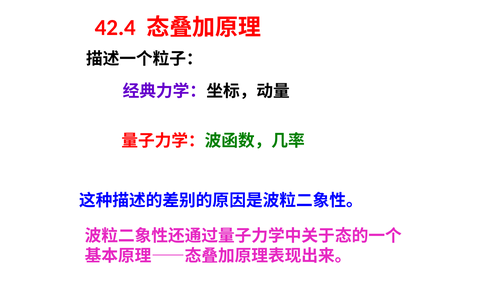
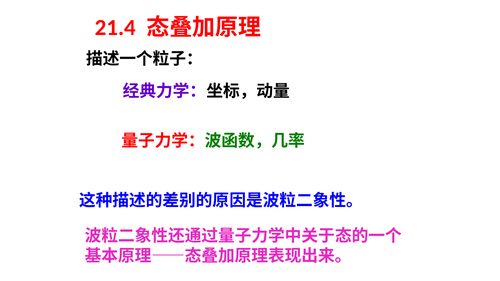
42.4: 42.4 -> 21.4
